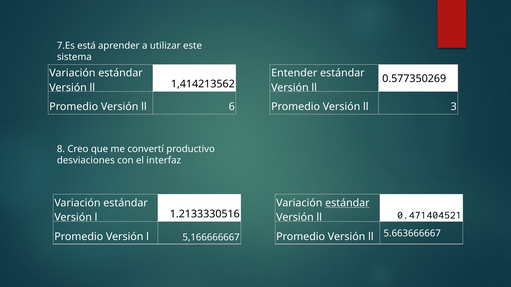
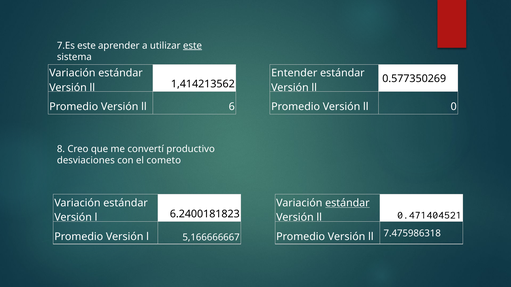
7.Es está: está -> este
este at (193, 46) underline: none -> present
3: 3 -> 0
interfaz: interfaz -> cometo
1.2133330516: 1.2133330516 -> 6.2400181823
5.663666667: 5.663666667 -> 7.475986318
